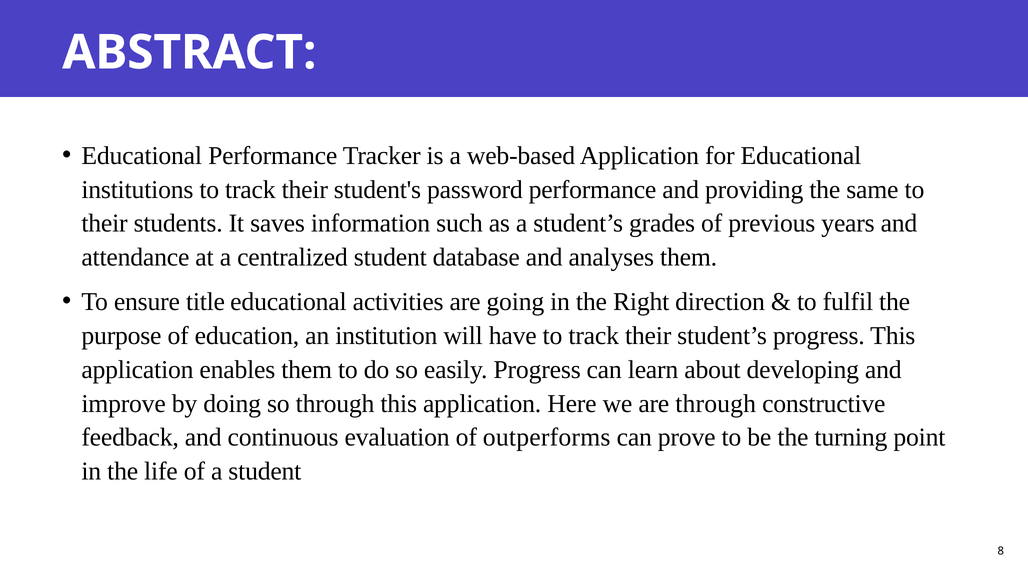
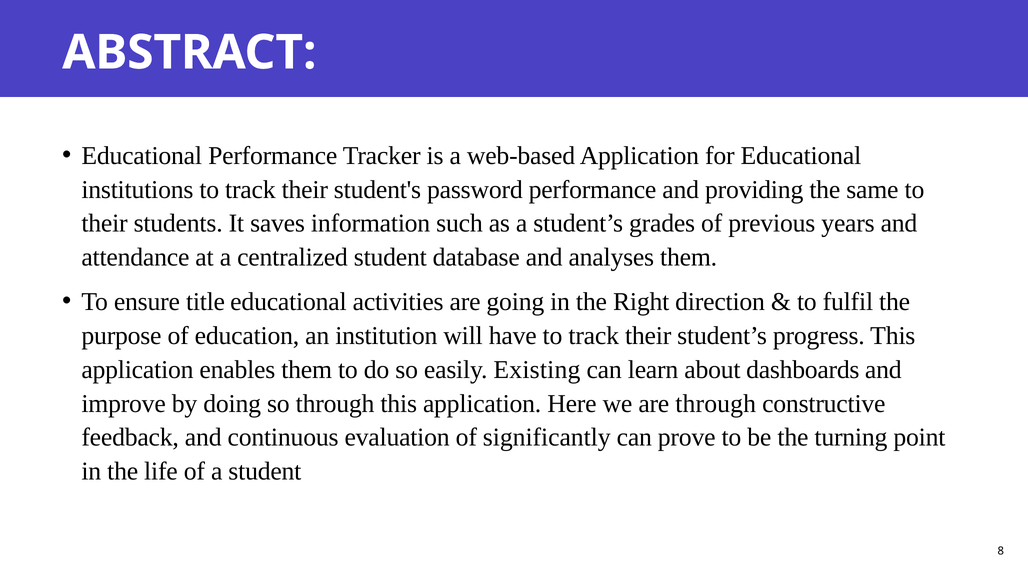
easily Progress: Progress -> Existing
developing: developing -> dashboards
outperforms: outperforms -> significantly
